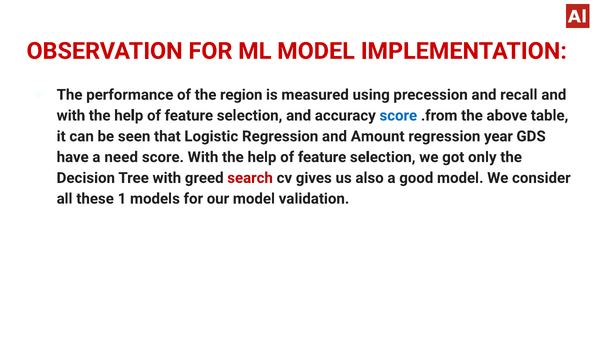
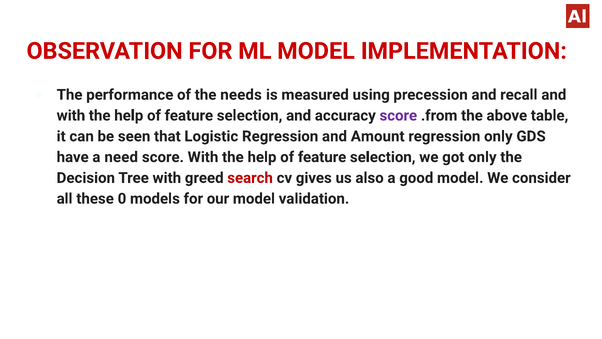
region: region -> needs
score at (398, 115) colour: blue -> purple
regression year: year -> only
1: 1 -> 0
